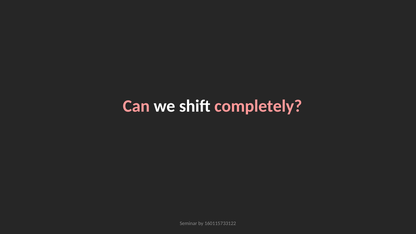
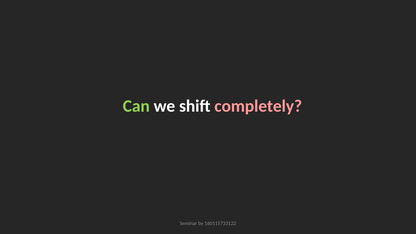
Can colour: pink -> light green
